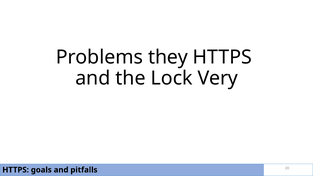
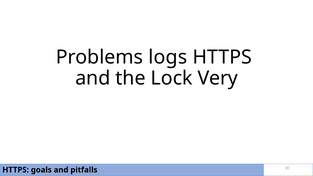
they: they -> logs
